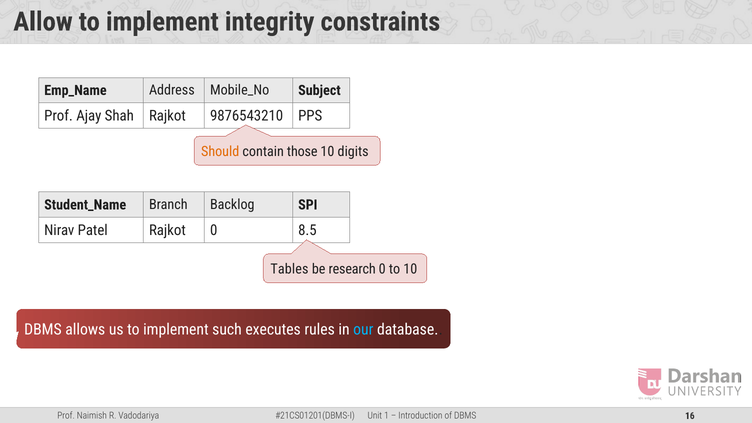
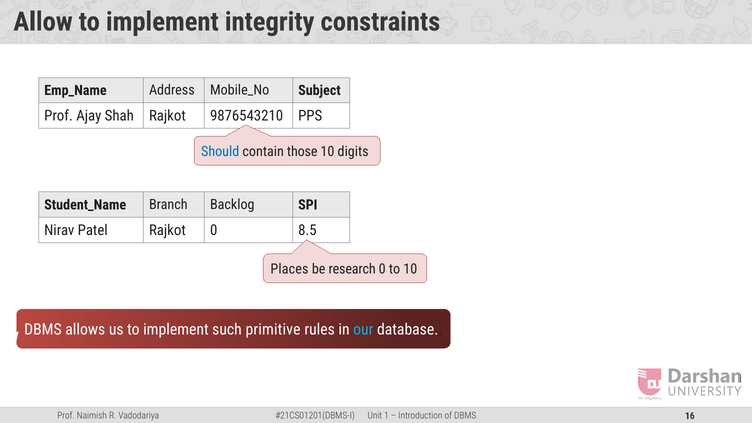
Should colour: orange -> blue
Tables: Tables -> Places
executes: executes -> primitive
